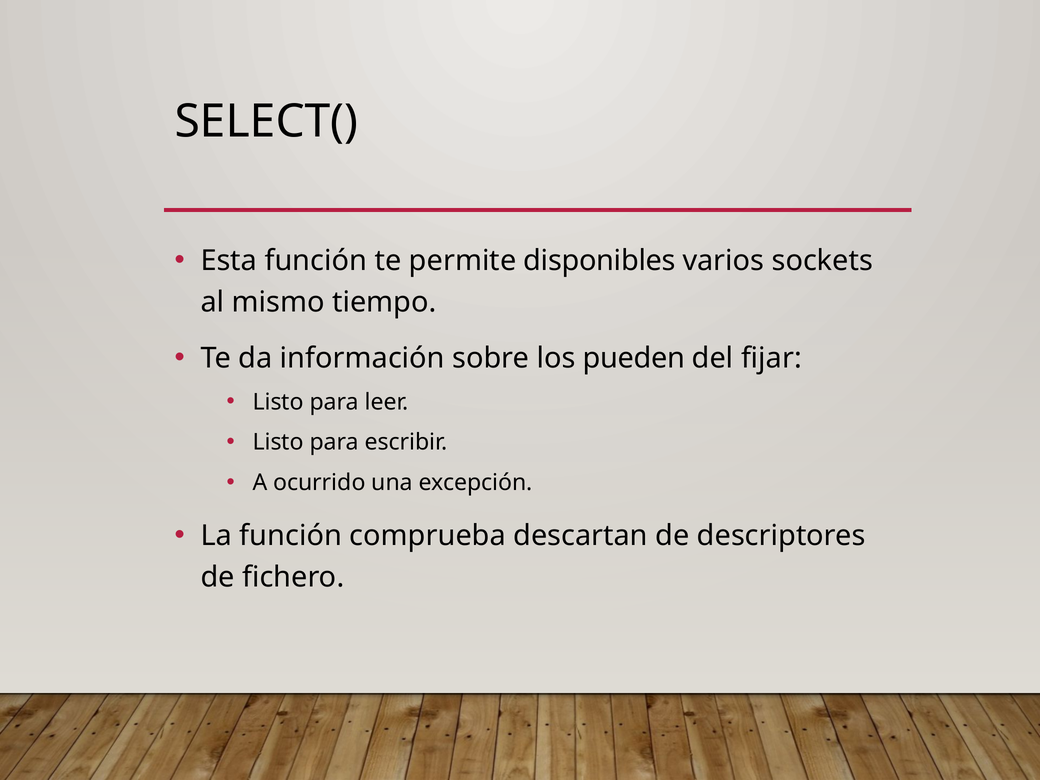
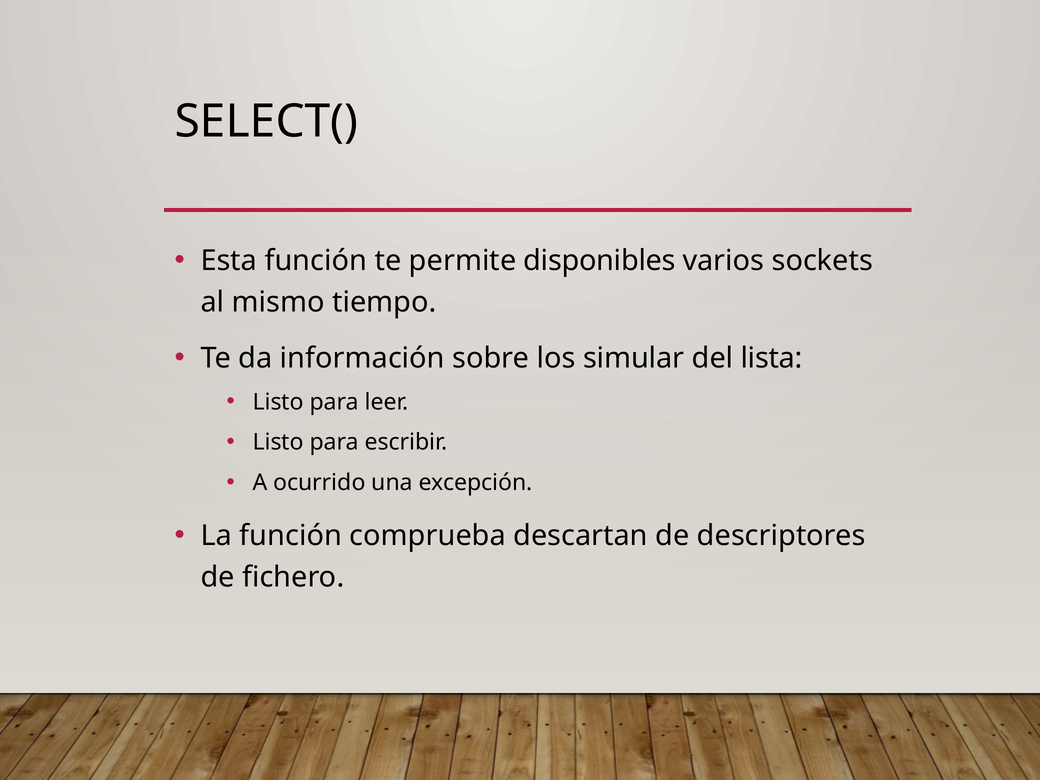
pueden: pueden -> simular
fijar: fijar -> lista
